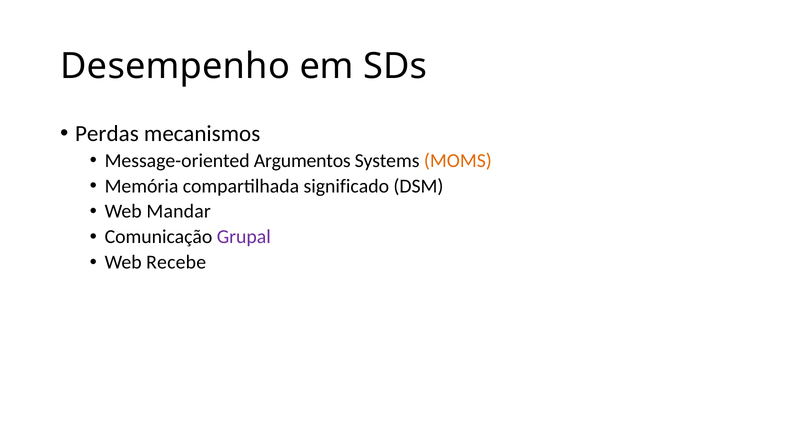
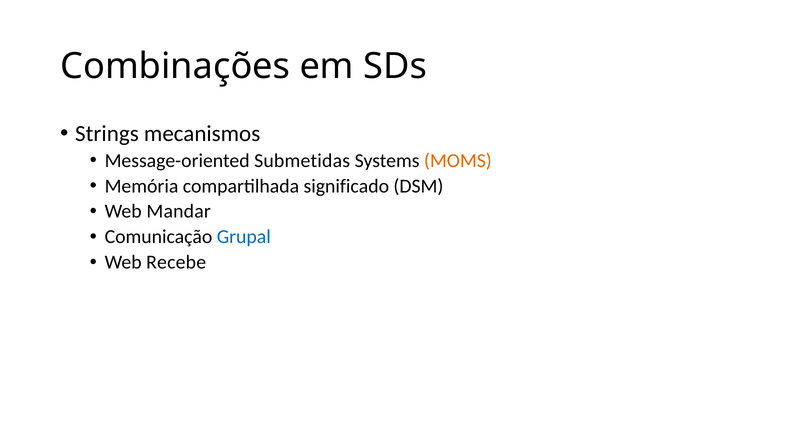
Desempenho: Desempenho -> Combinações
Perdas: Perdas -> Strings
Argumentos: Argumentos -> Submetidas
Grupal colour: purple -> blue
